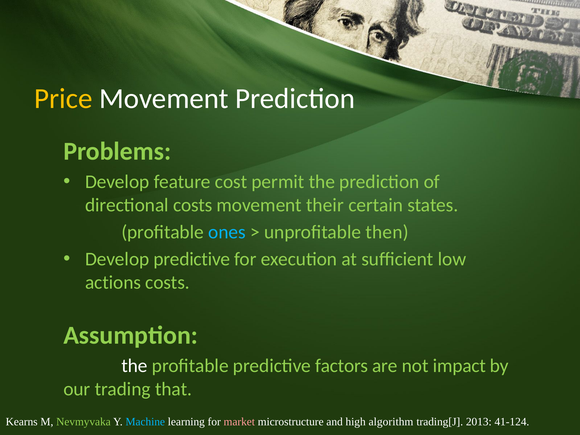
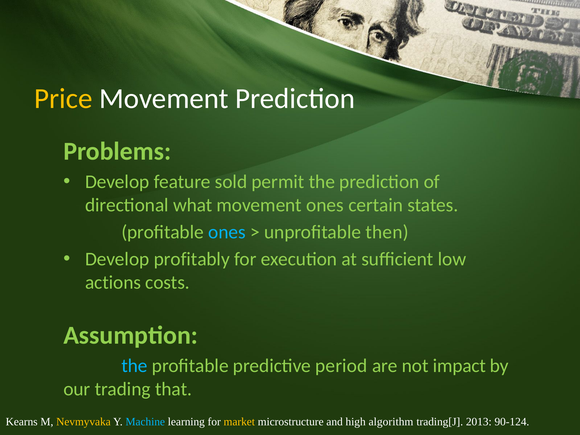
cost: cost -> sold
directional costs: costs -> what
movement their: their -> ones
Develop predictive: predictive -> profitably
the at (134, 366) colour: white -> light blue
factors: factors -> period
Nevmyvaka colour: light green -> yellow
market colour: pink -> yellow
41-124: 41-124 -> 90-124
